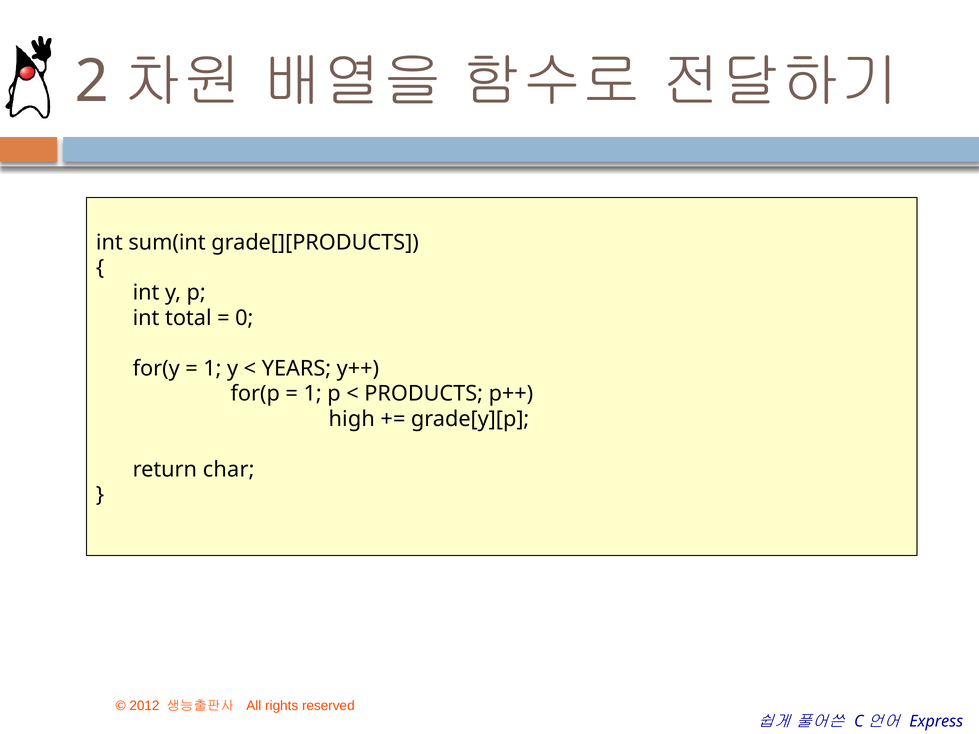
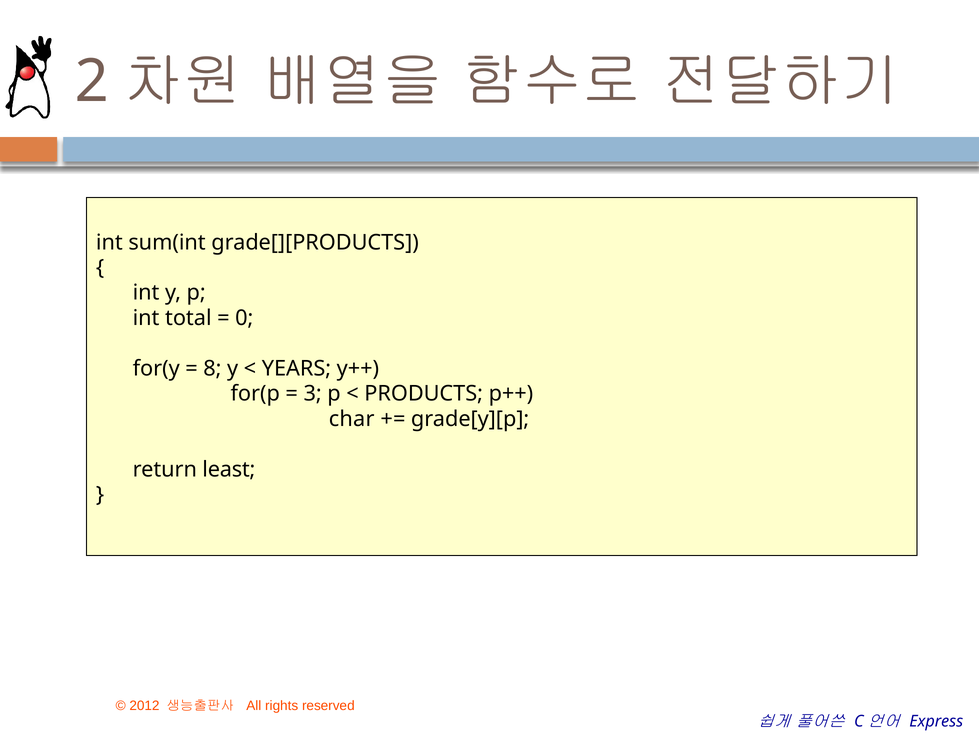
1 at (212, 369): 1 -> 8
1 at (313, 394): 1 -> 3
high: high -> char
char: char -> least
